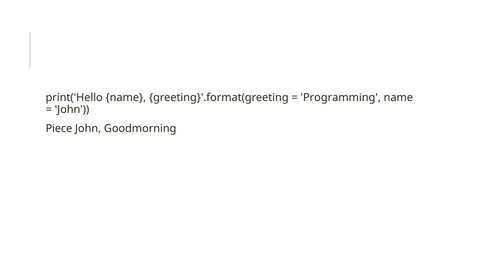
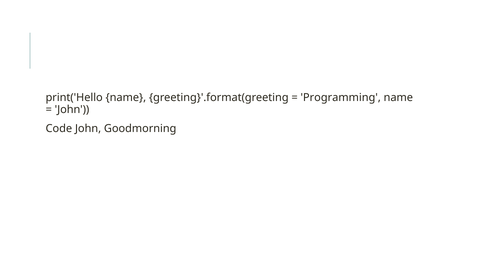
Piece: Piece -> Code
